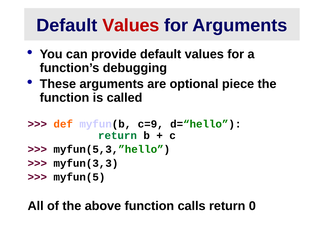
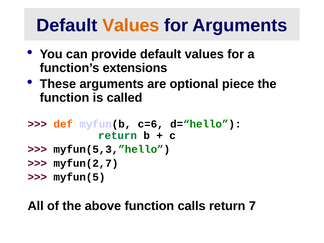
Values at (131, 26) colour: red -> orange
debugging: debugging -> extensions
c=9: c=9 -> c=6
myfun(3,3: myfun(3,3 -> myfun(2,7
0: 0 -> 7
